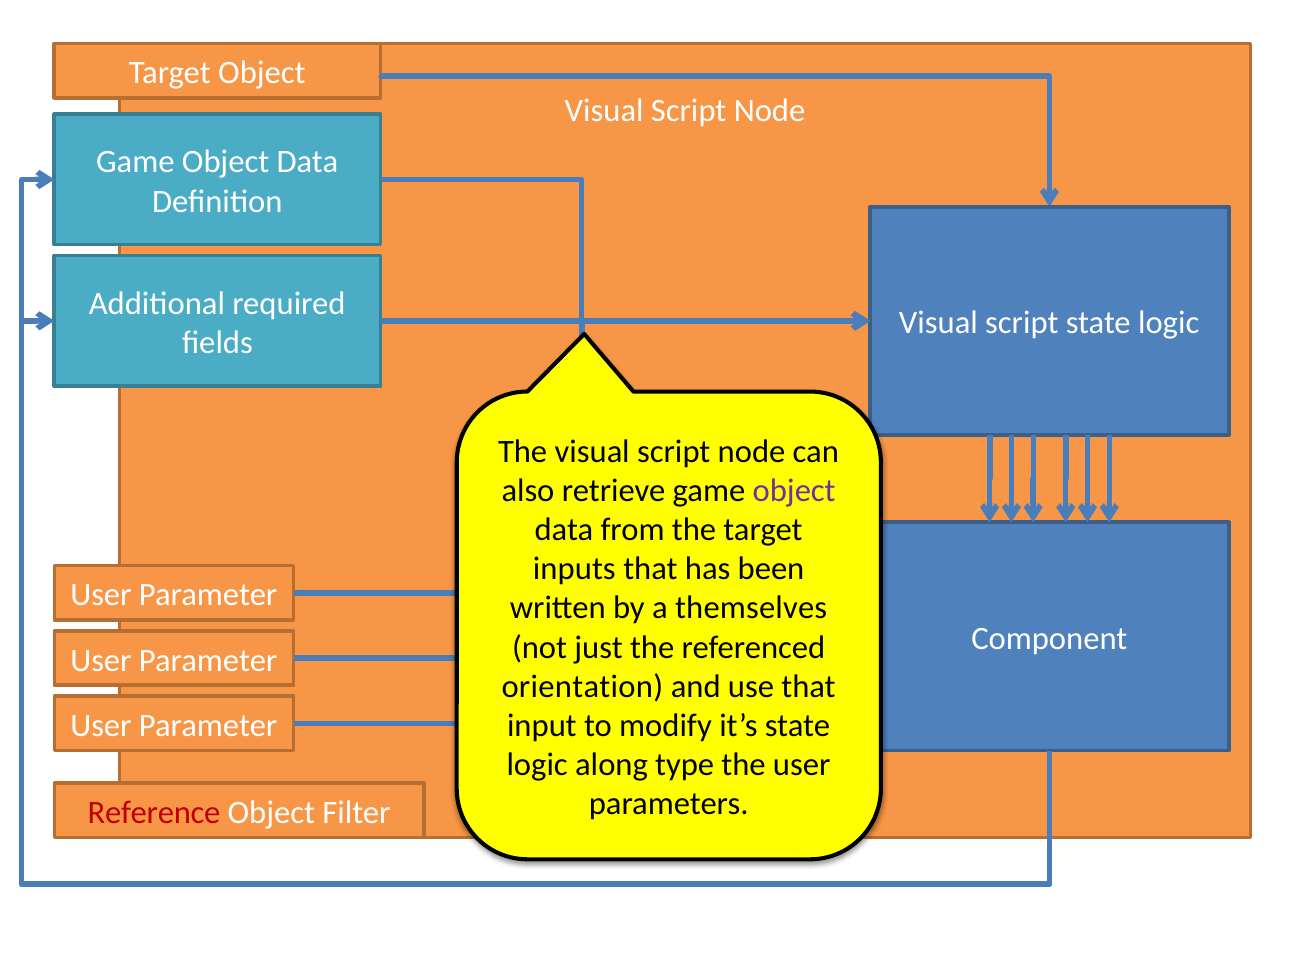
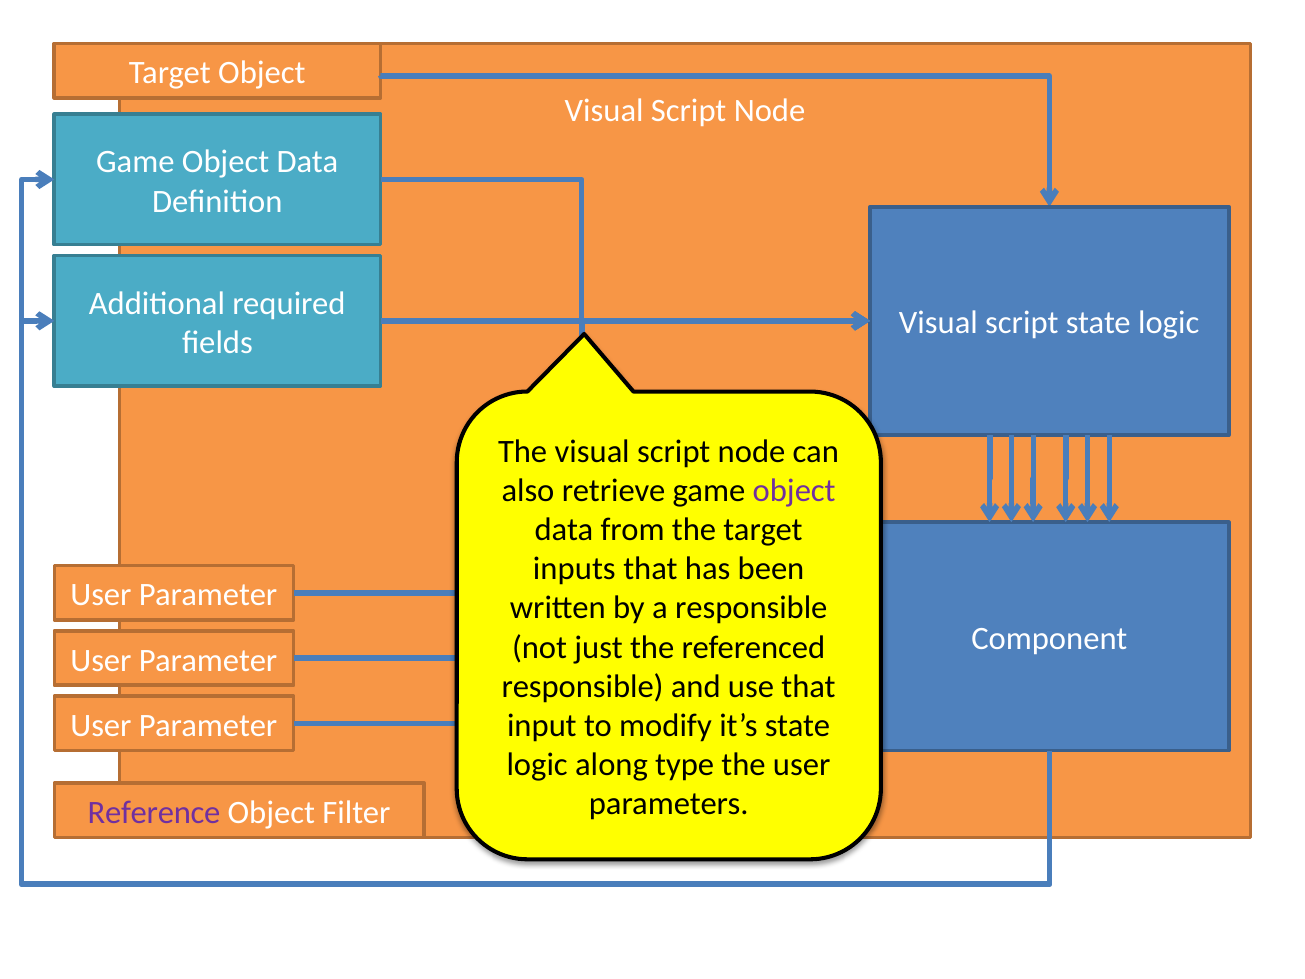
a themselves: themselves -> responsible
orientation at (582, 686): orientation -> responsible
Reference colour: red -> purple
